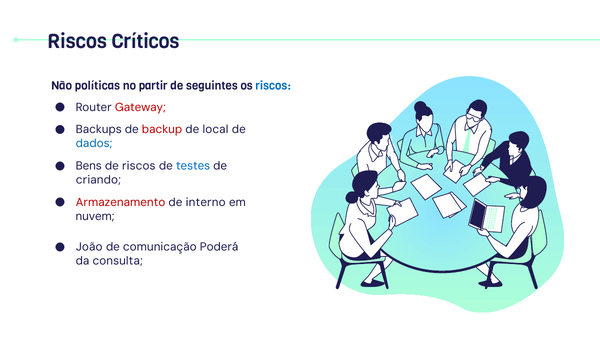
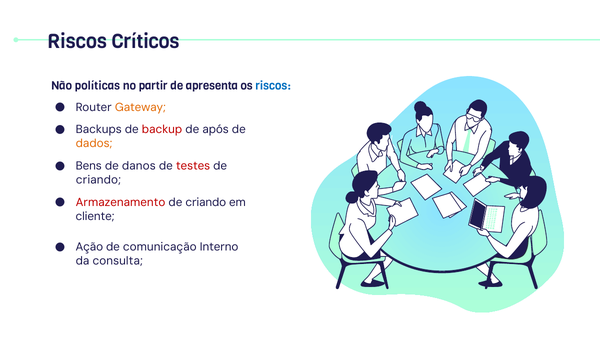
seguintes: seguintes -> apresenta
Gateway colour: red -> orange
local: local -> após
dados colour: blue -> orange
de riscos: riscos -> danos
testes colour: blue -> red
interno at (206, 203): interno -> criando
nuvem: nuvem -> cliente
João: João -> Ação
Poderá: Poderá -> Interno
